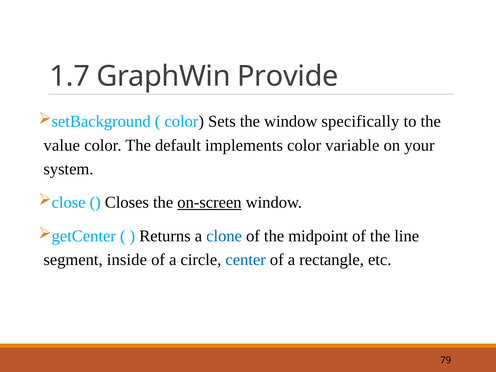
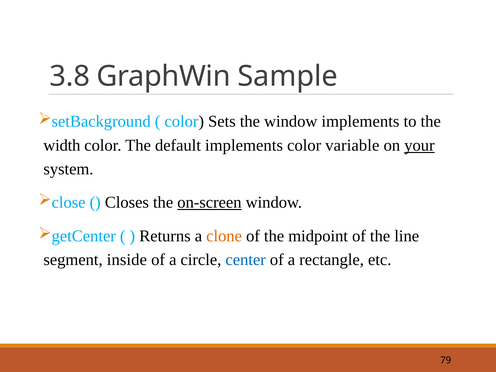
1.7: 1.7 -> 3.8
Provide: Provide -> Sample
window specifically: specifically -> implements
value: value -> width
your underline: none -> present
clone colour: blue -> orange
